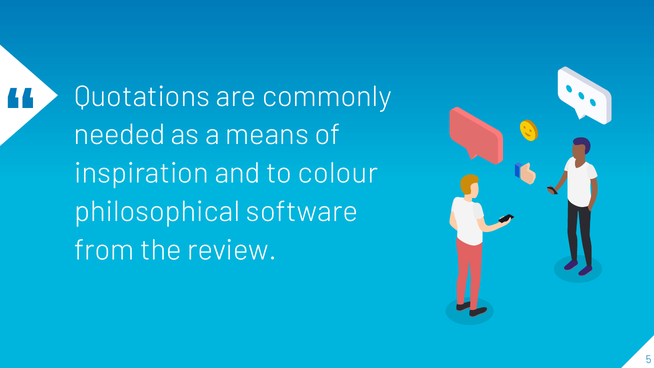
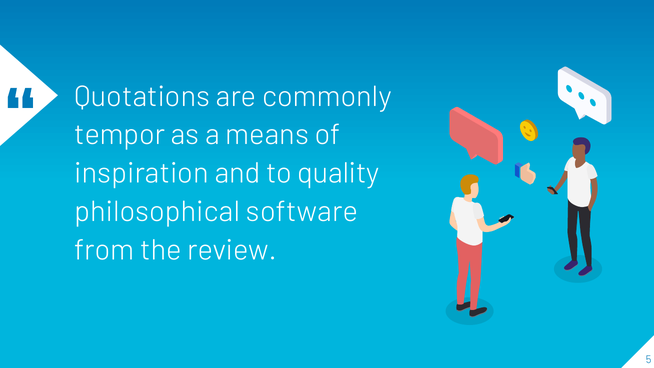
needed: needed -> tempor
colour: colour -> quality
